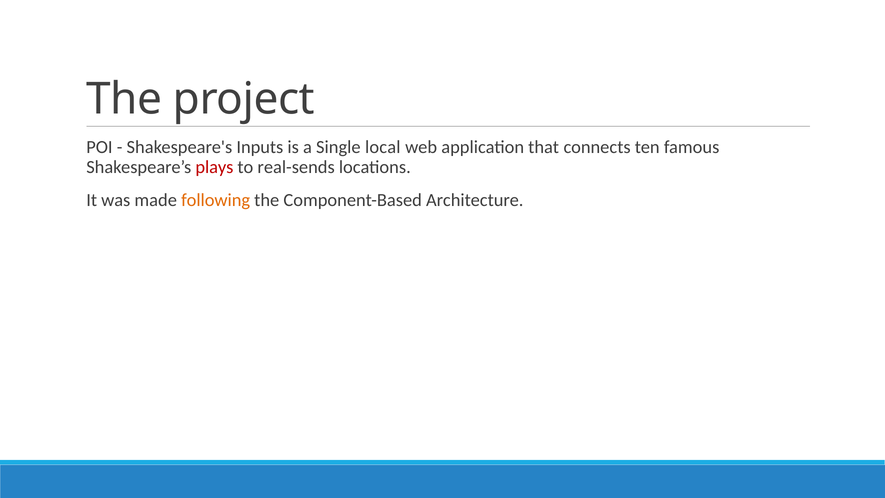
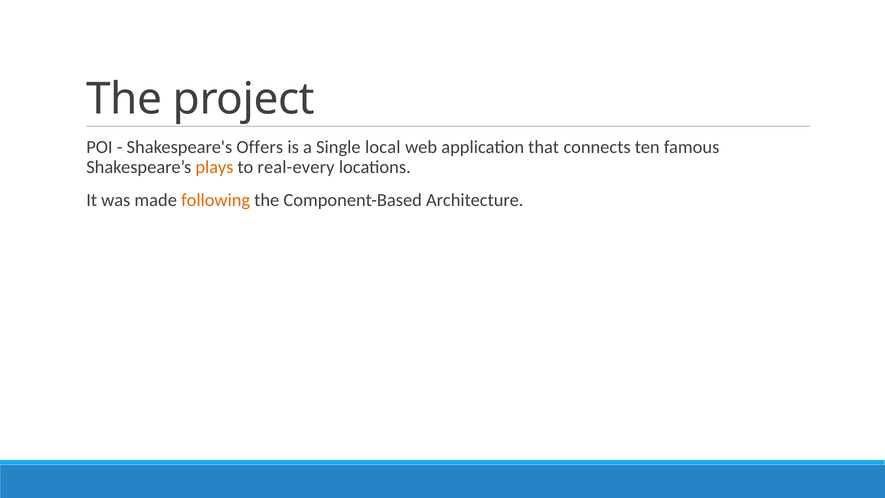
Inputs: Inputs -> Offers
plays colour: red -> orange
real-sends: real-sends -> real-every
